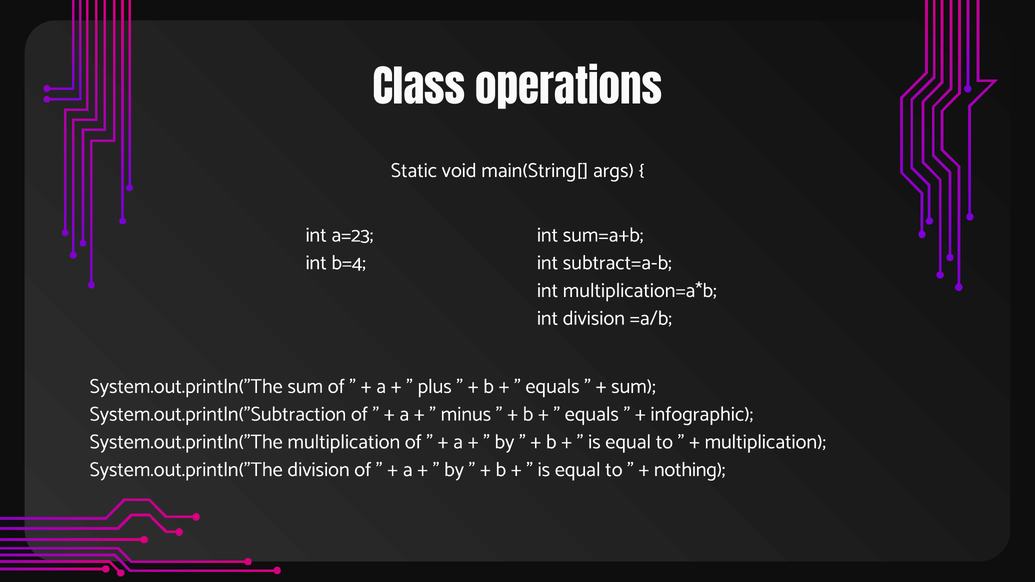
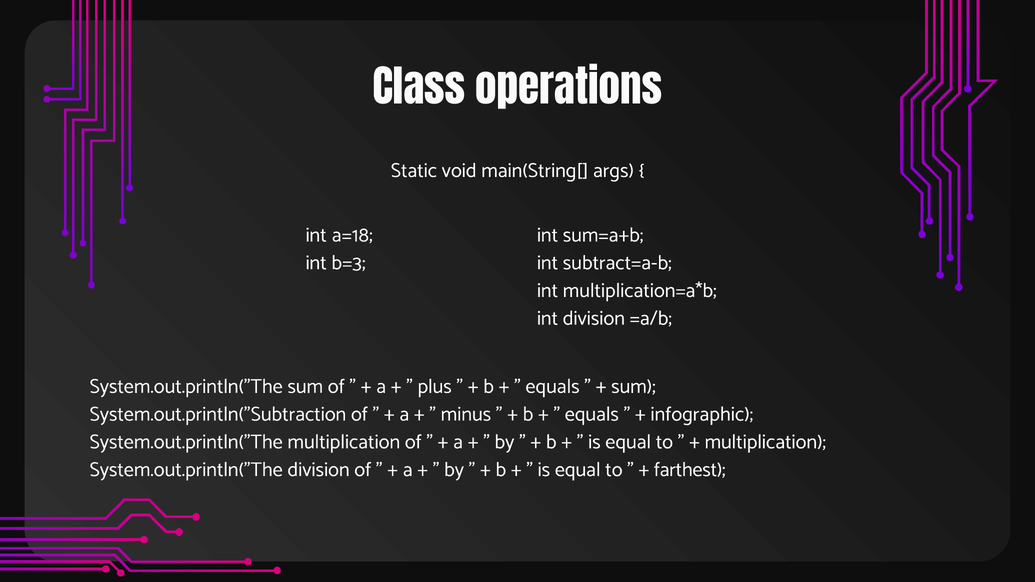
a=23: a=23 -> a=18
b=4: b=4 -> b=3
nothing: nothing -> farthest
